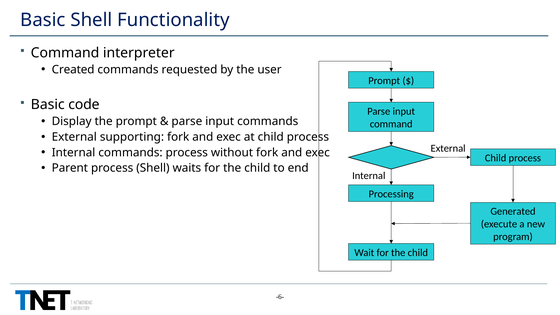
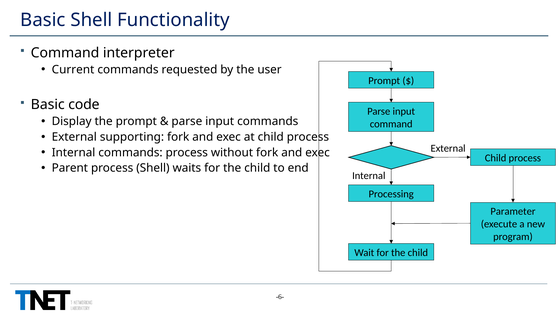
Created: Created -> Current
Generated: Generated -> Parameter
